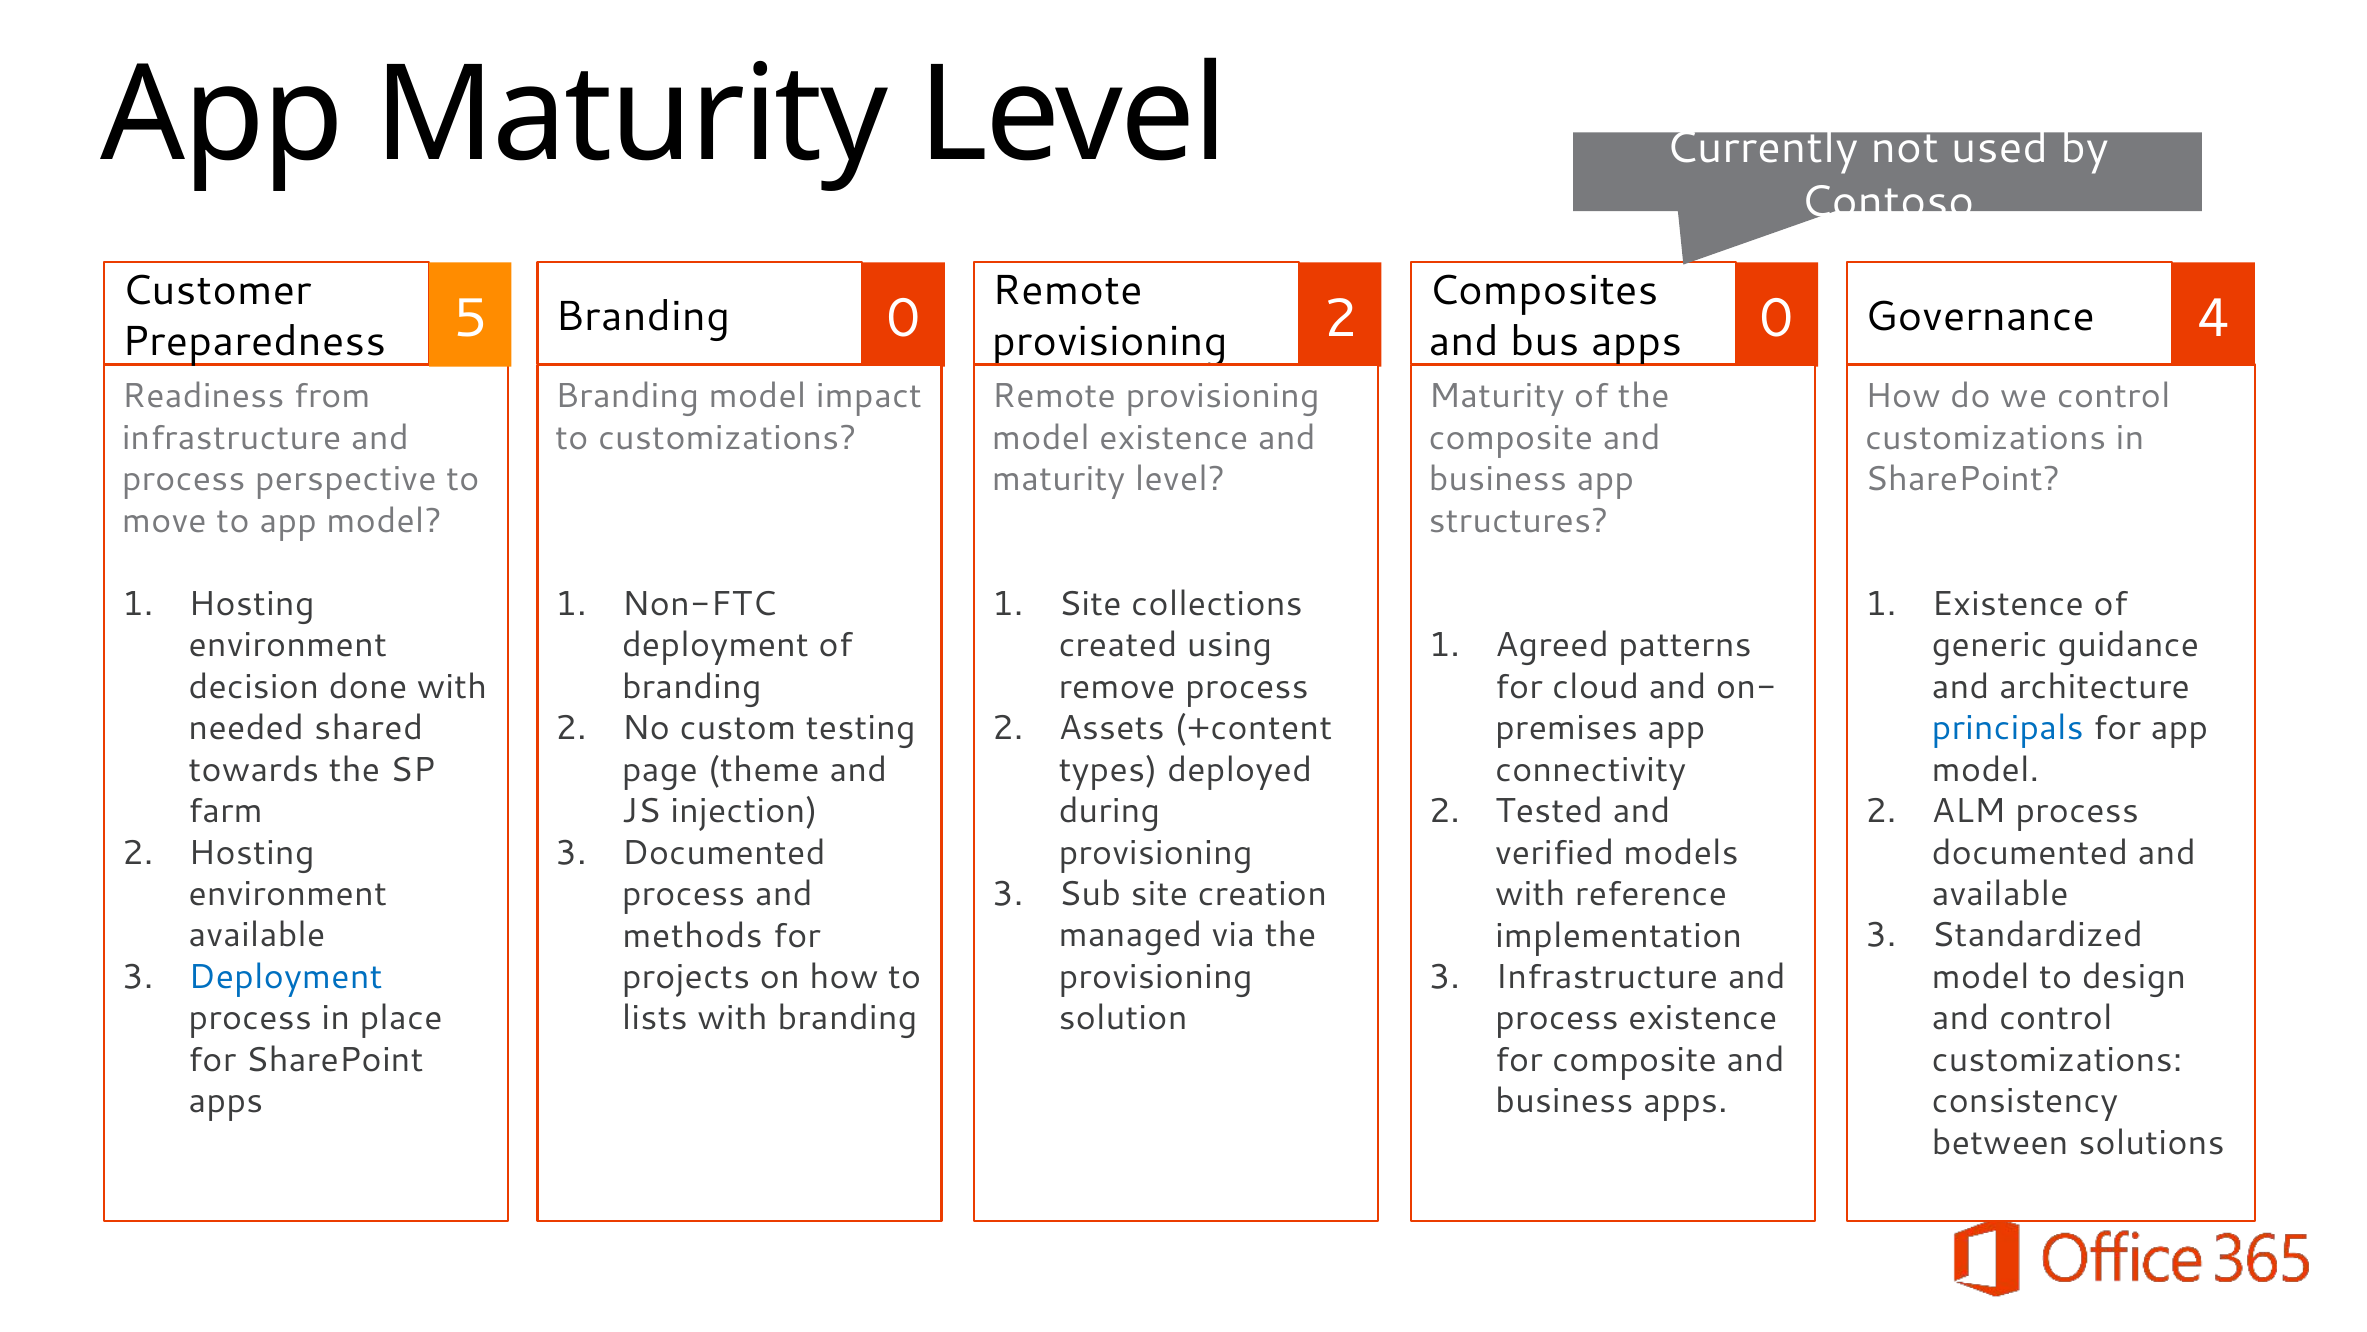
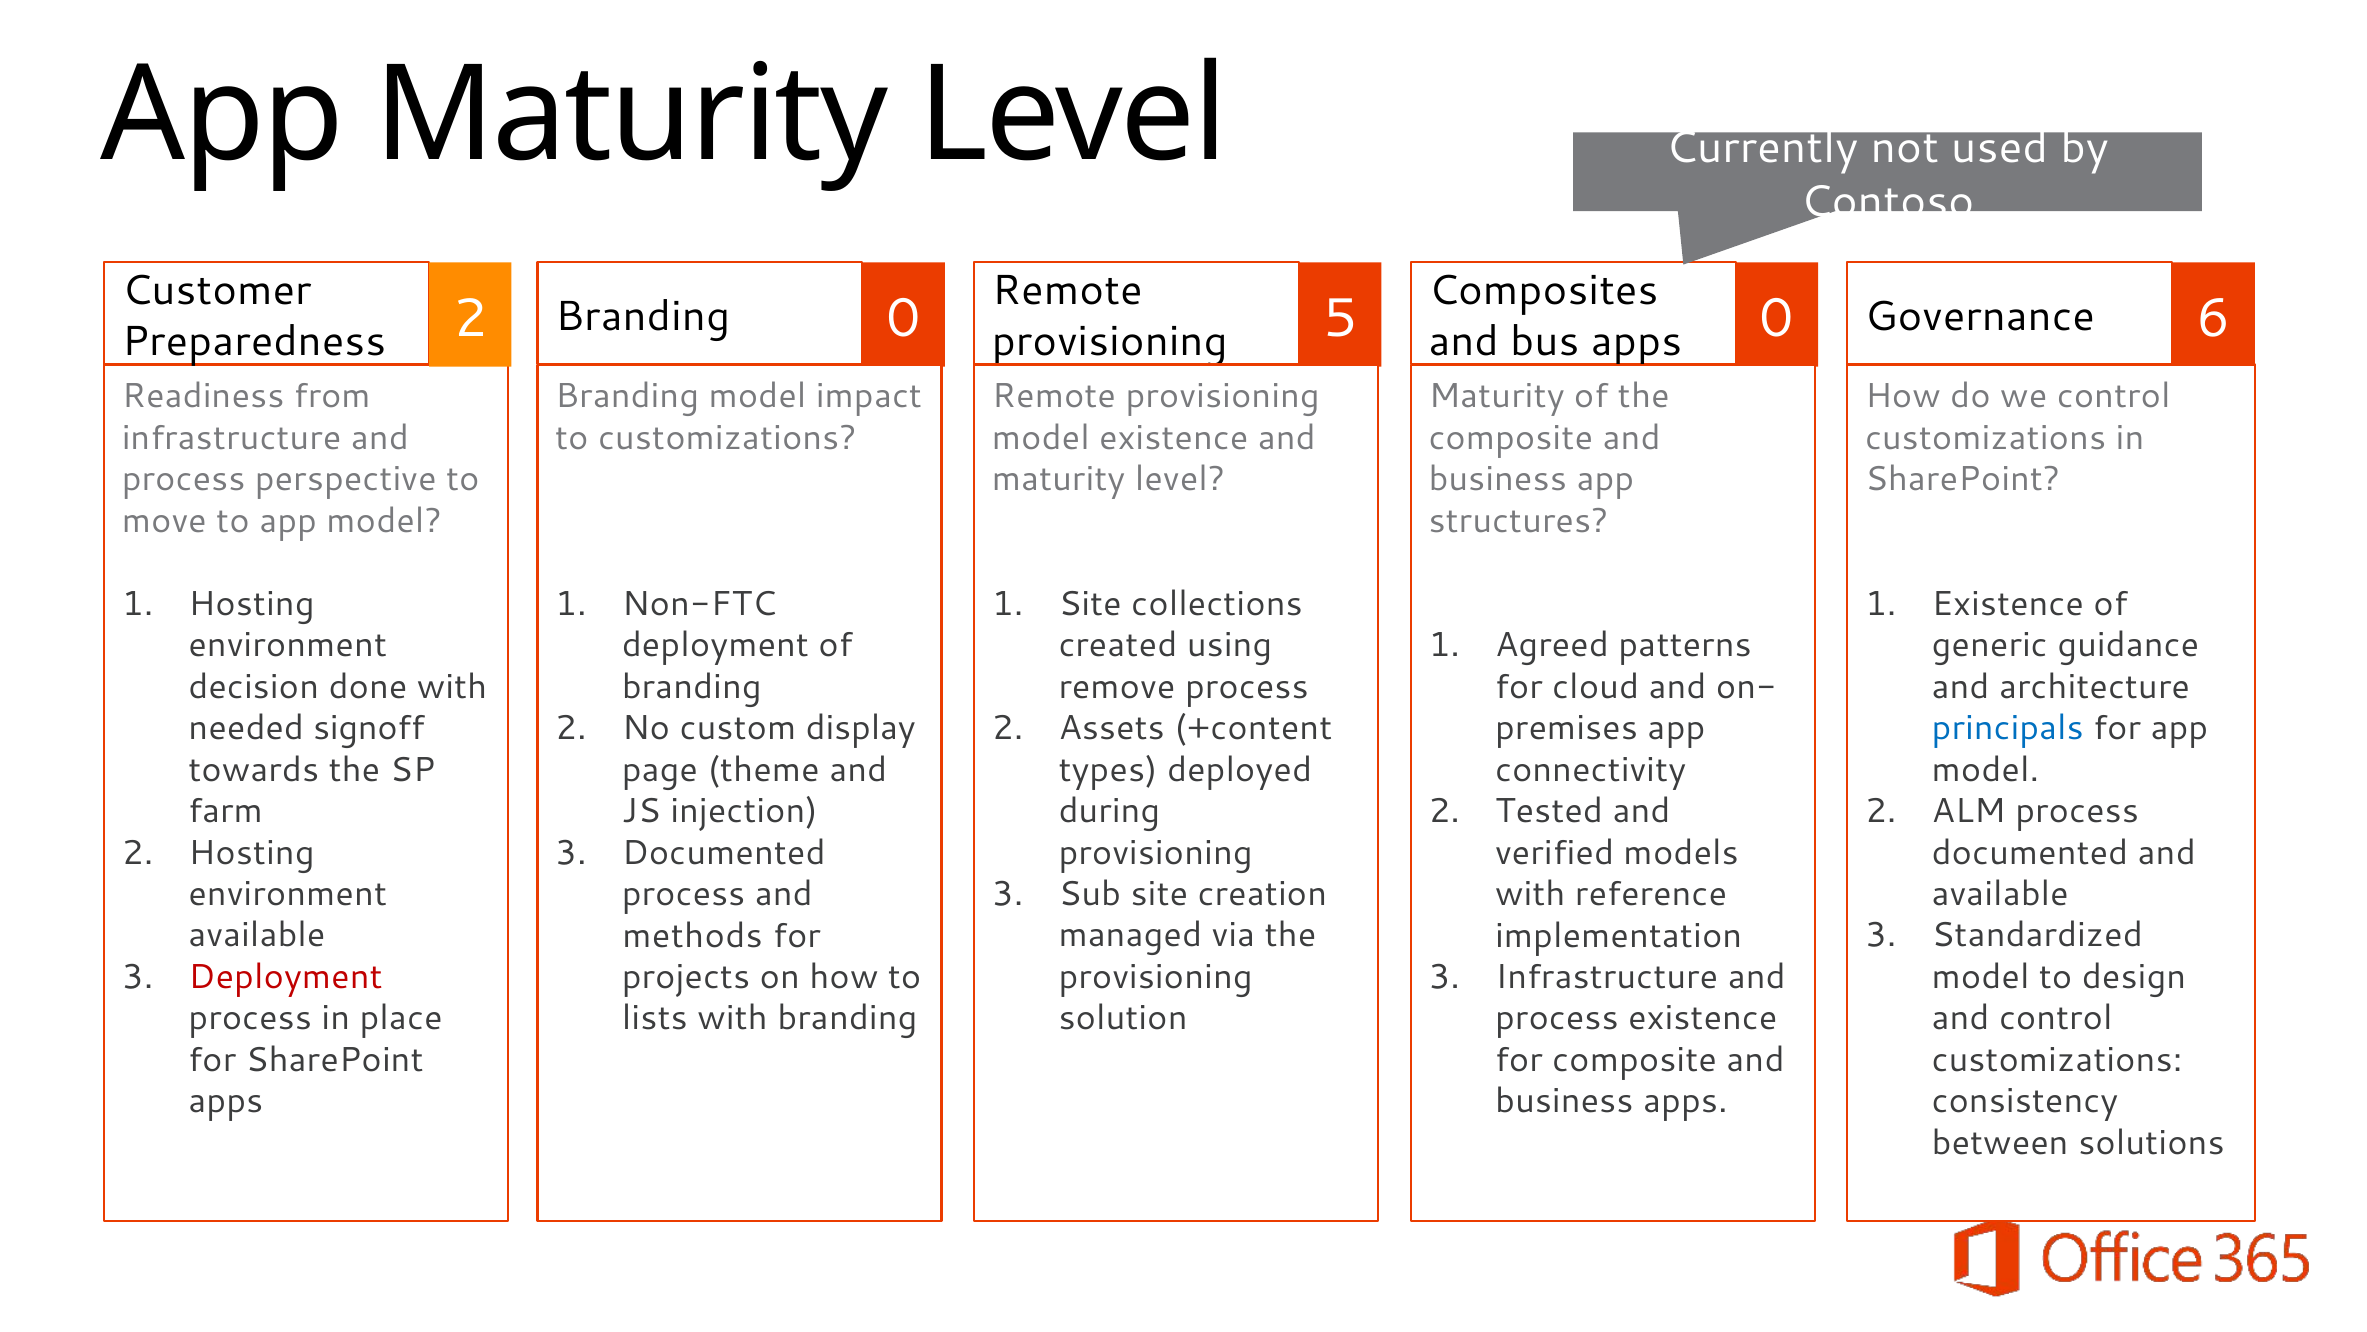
Preparedness 5: 5 -> 2
provisioning 2: 2 -> 5
4: 4 -> 6
shared: shared -> signoff
testing: testing -> display
Deployment at (286, 977) colour: blue -> red
